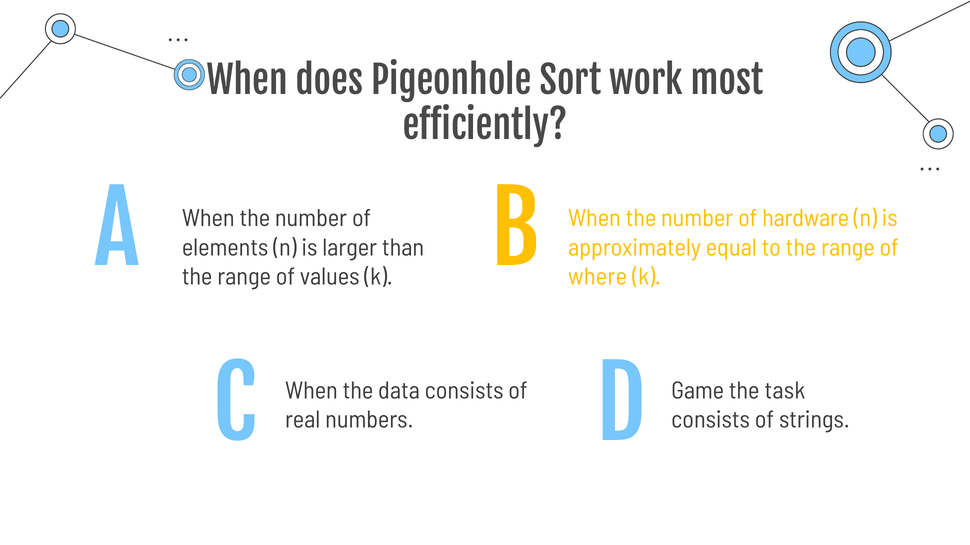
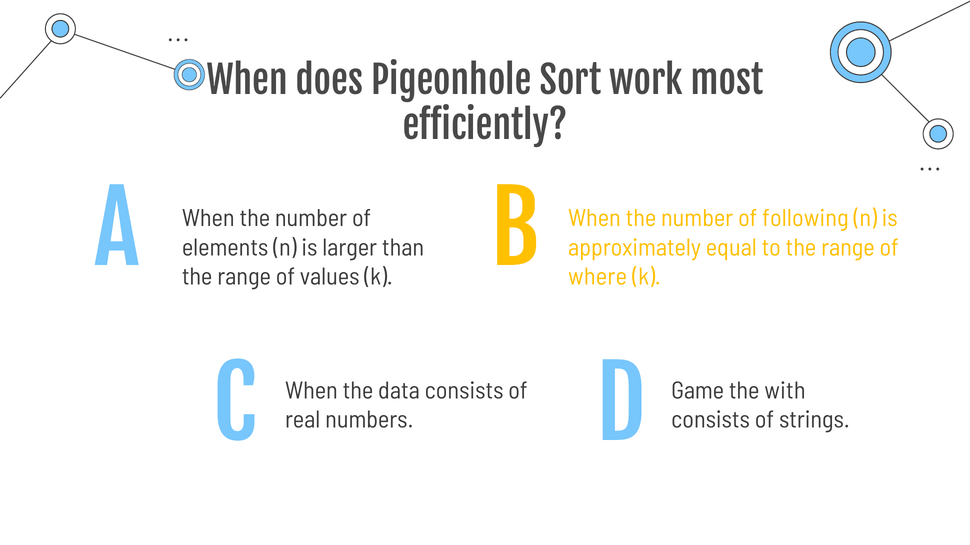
hardware: hardware -> following
task: task -> with
